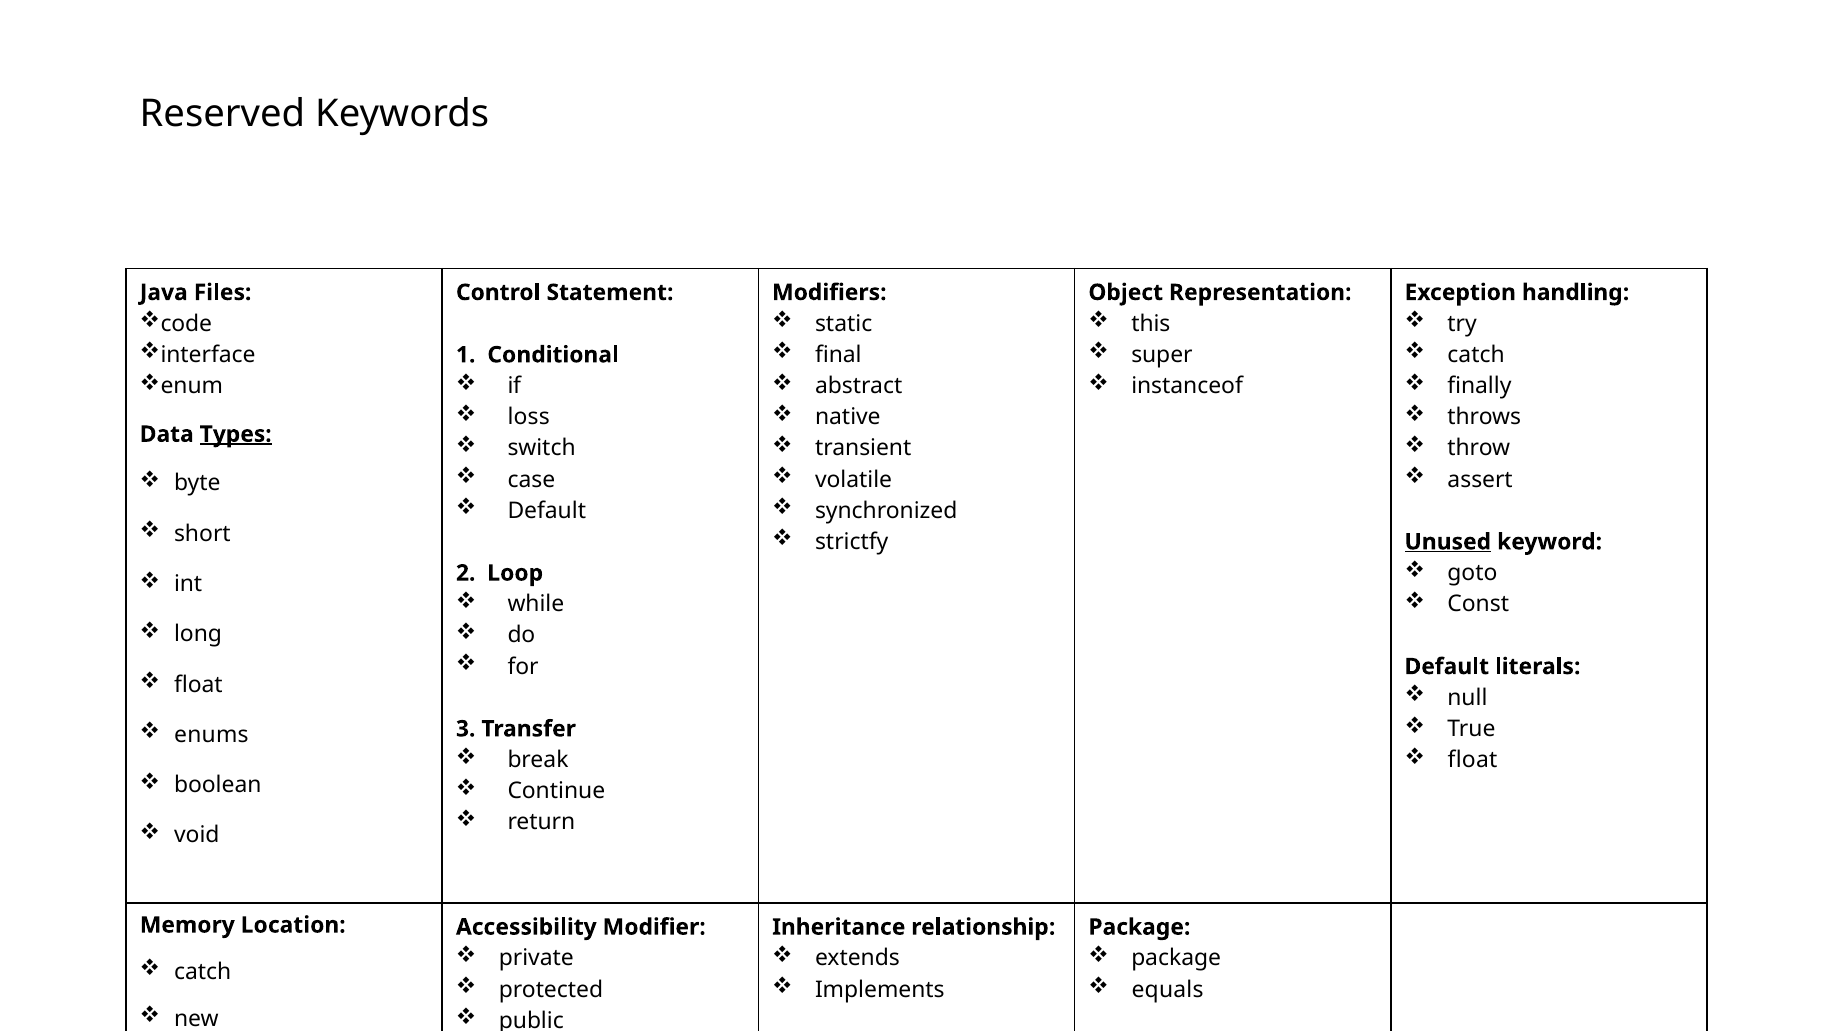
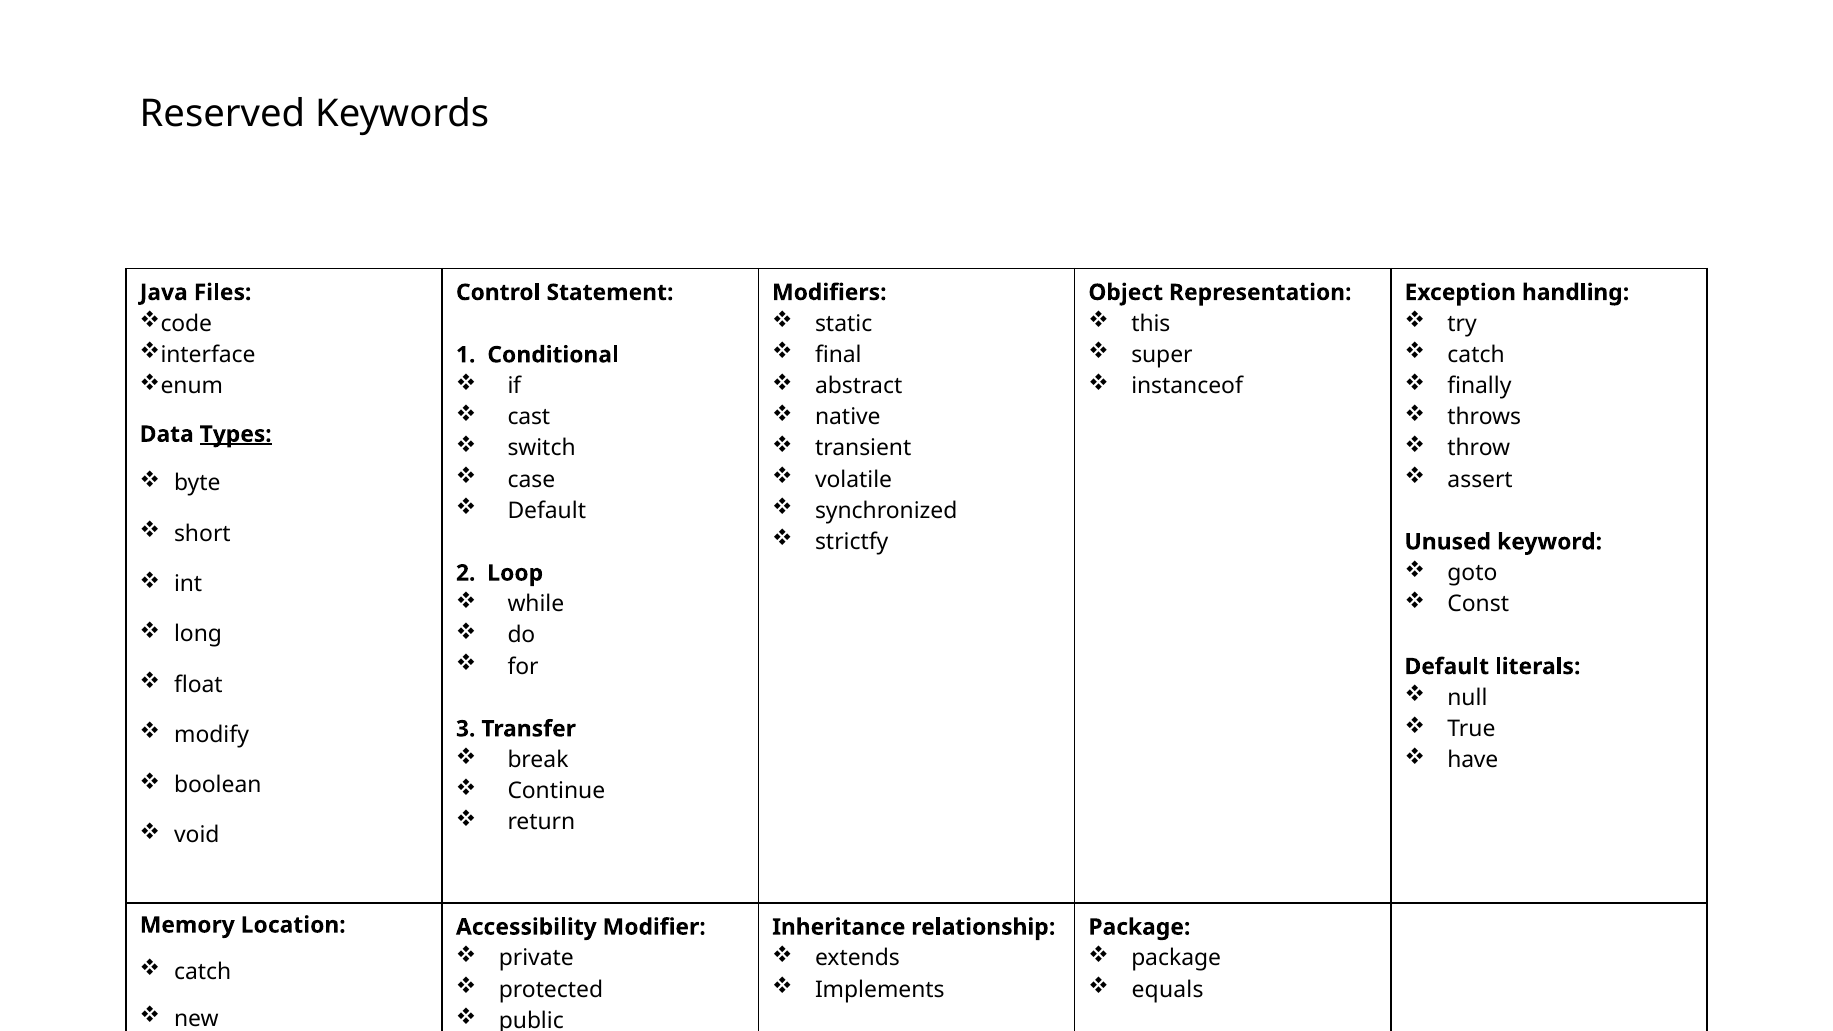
loss: loss -> cast
Unused underline: present -> none
enums: enums -> modify
float at (1473, 760): float -> have
